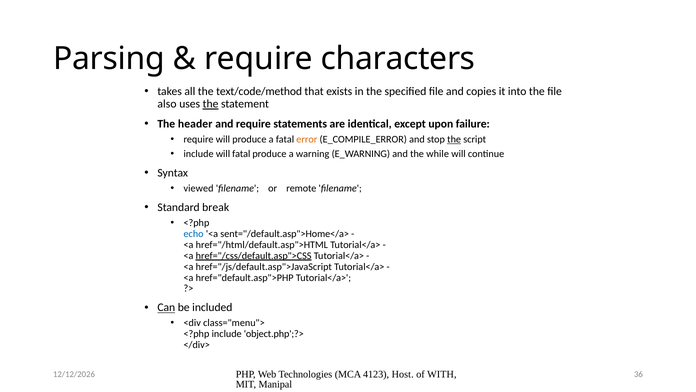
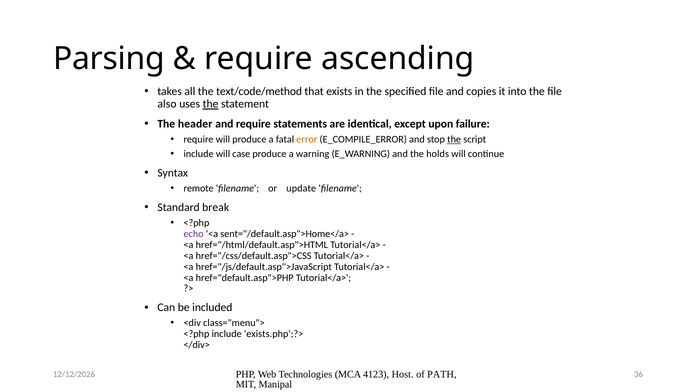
characters: characters -> ascending
will fatal: fatal -> case
while: while -> holds
viewed: viewed -> remote
remote: remote -> update
echo colour: blue -> purple
href="/css/default.asp">CSS underline: present -> none
Can underline: present -> none
object.php';?>: object.php';?> -> exists.php';?>
WITH: WITH -> PATH
